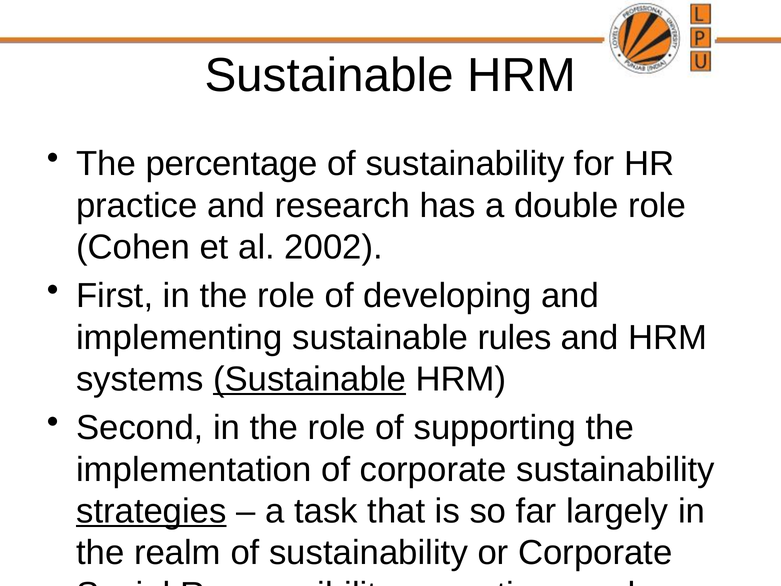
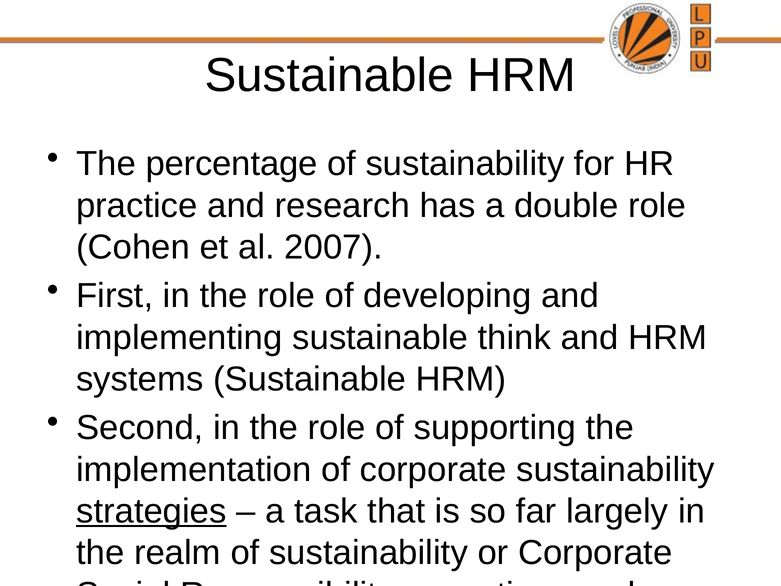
2002: 2002 -> 2007
rules: rules -> think
Sustainable at (310, 379) underline: present -> none
